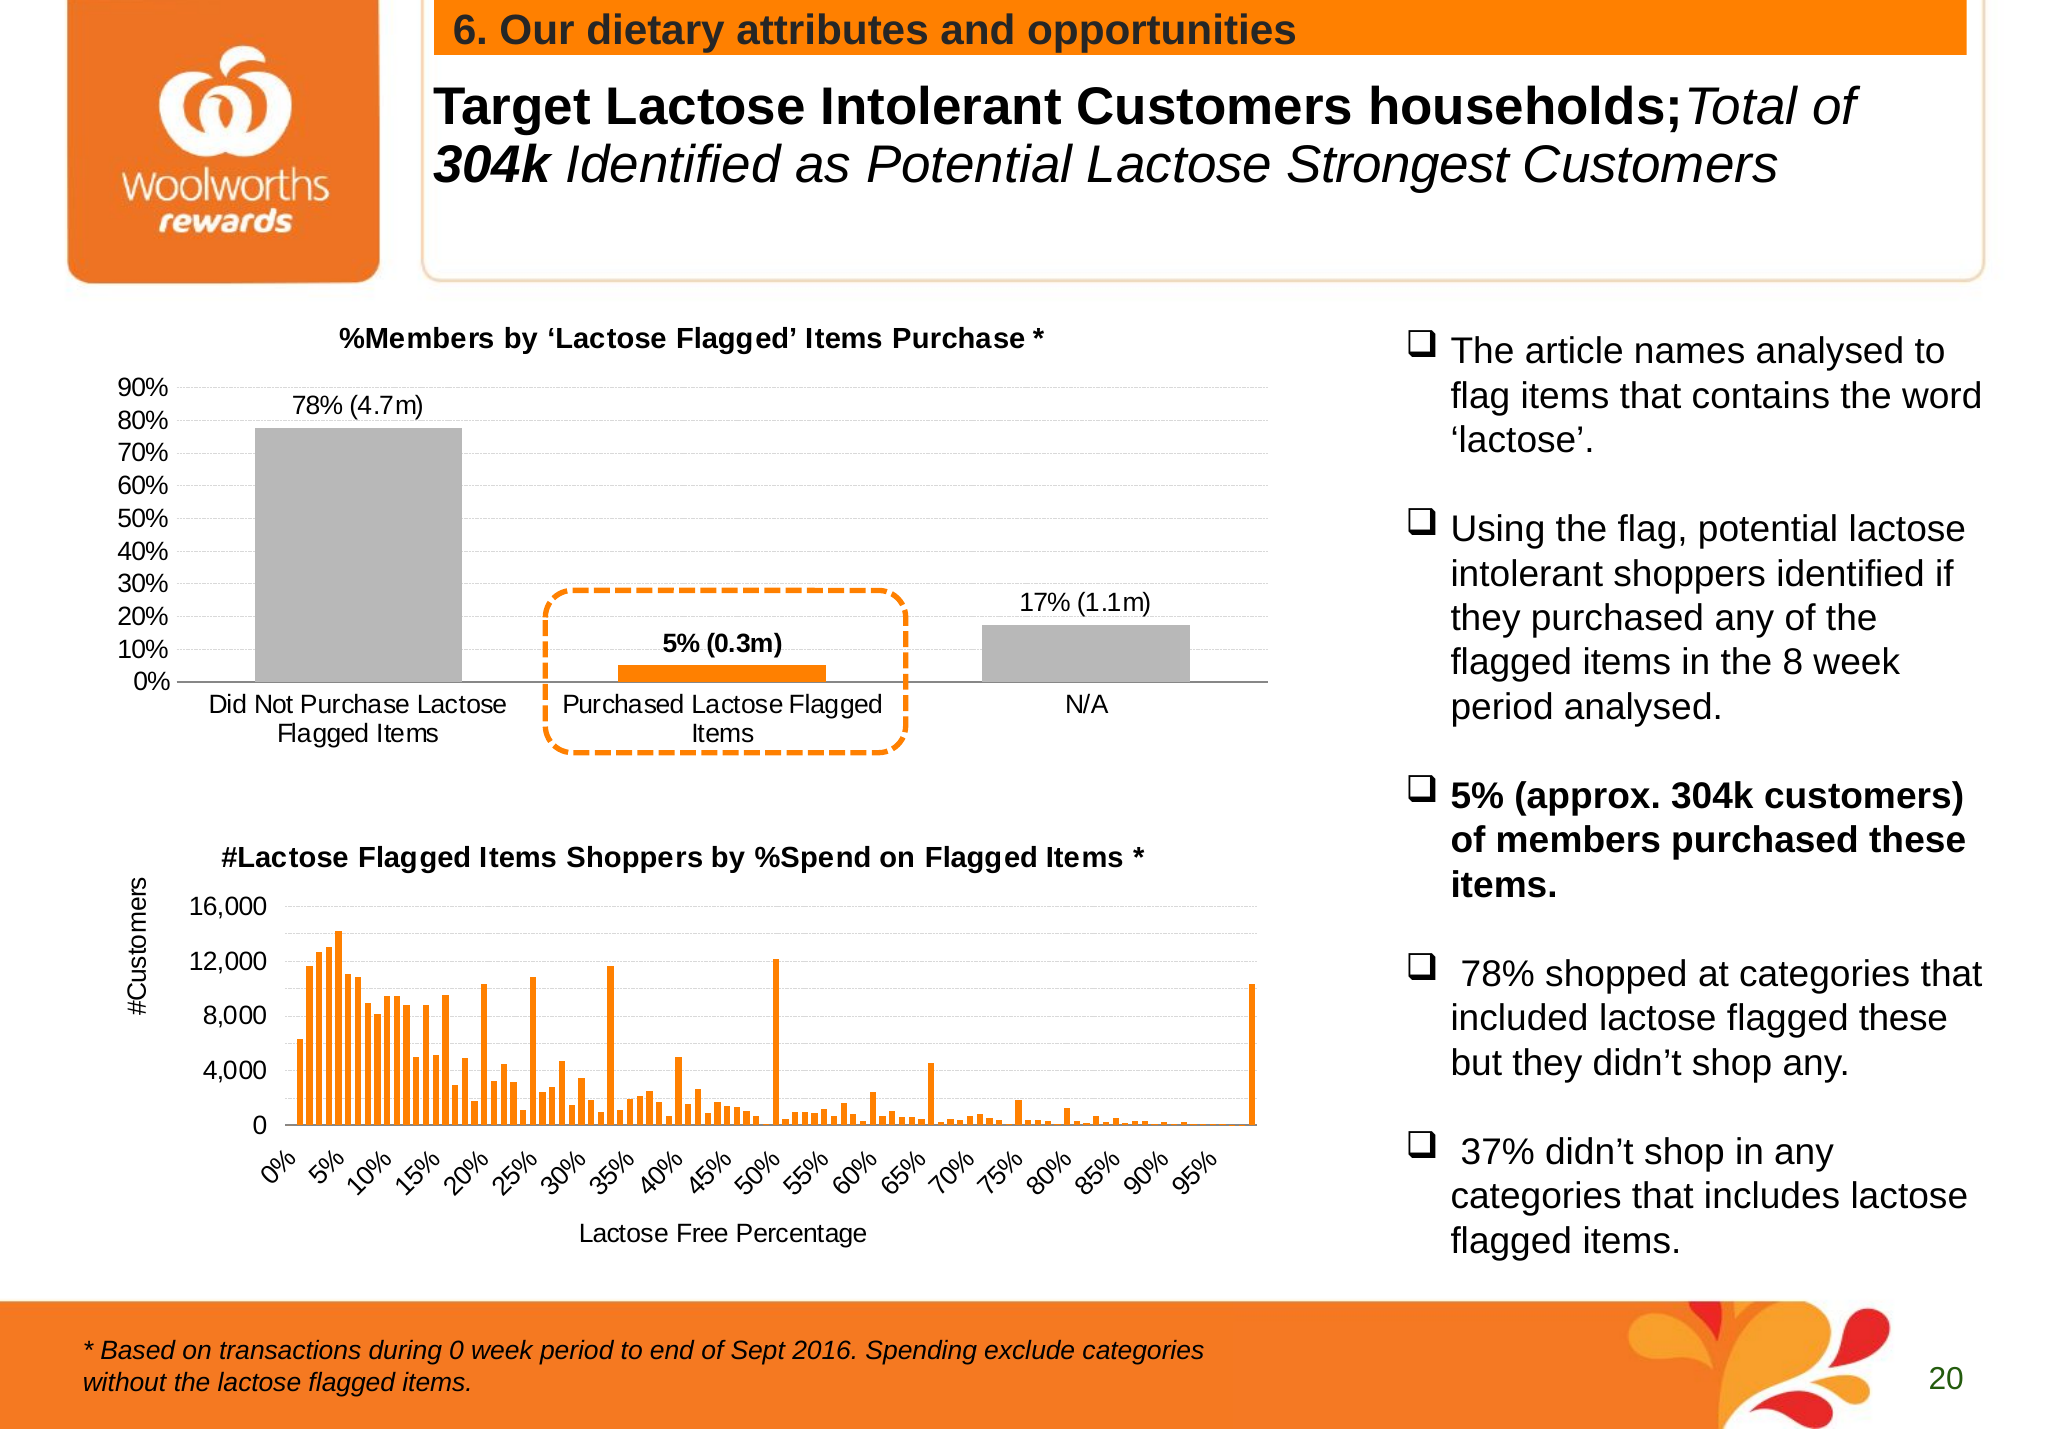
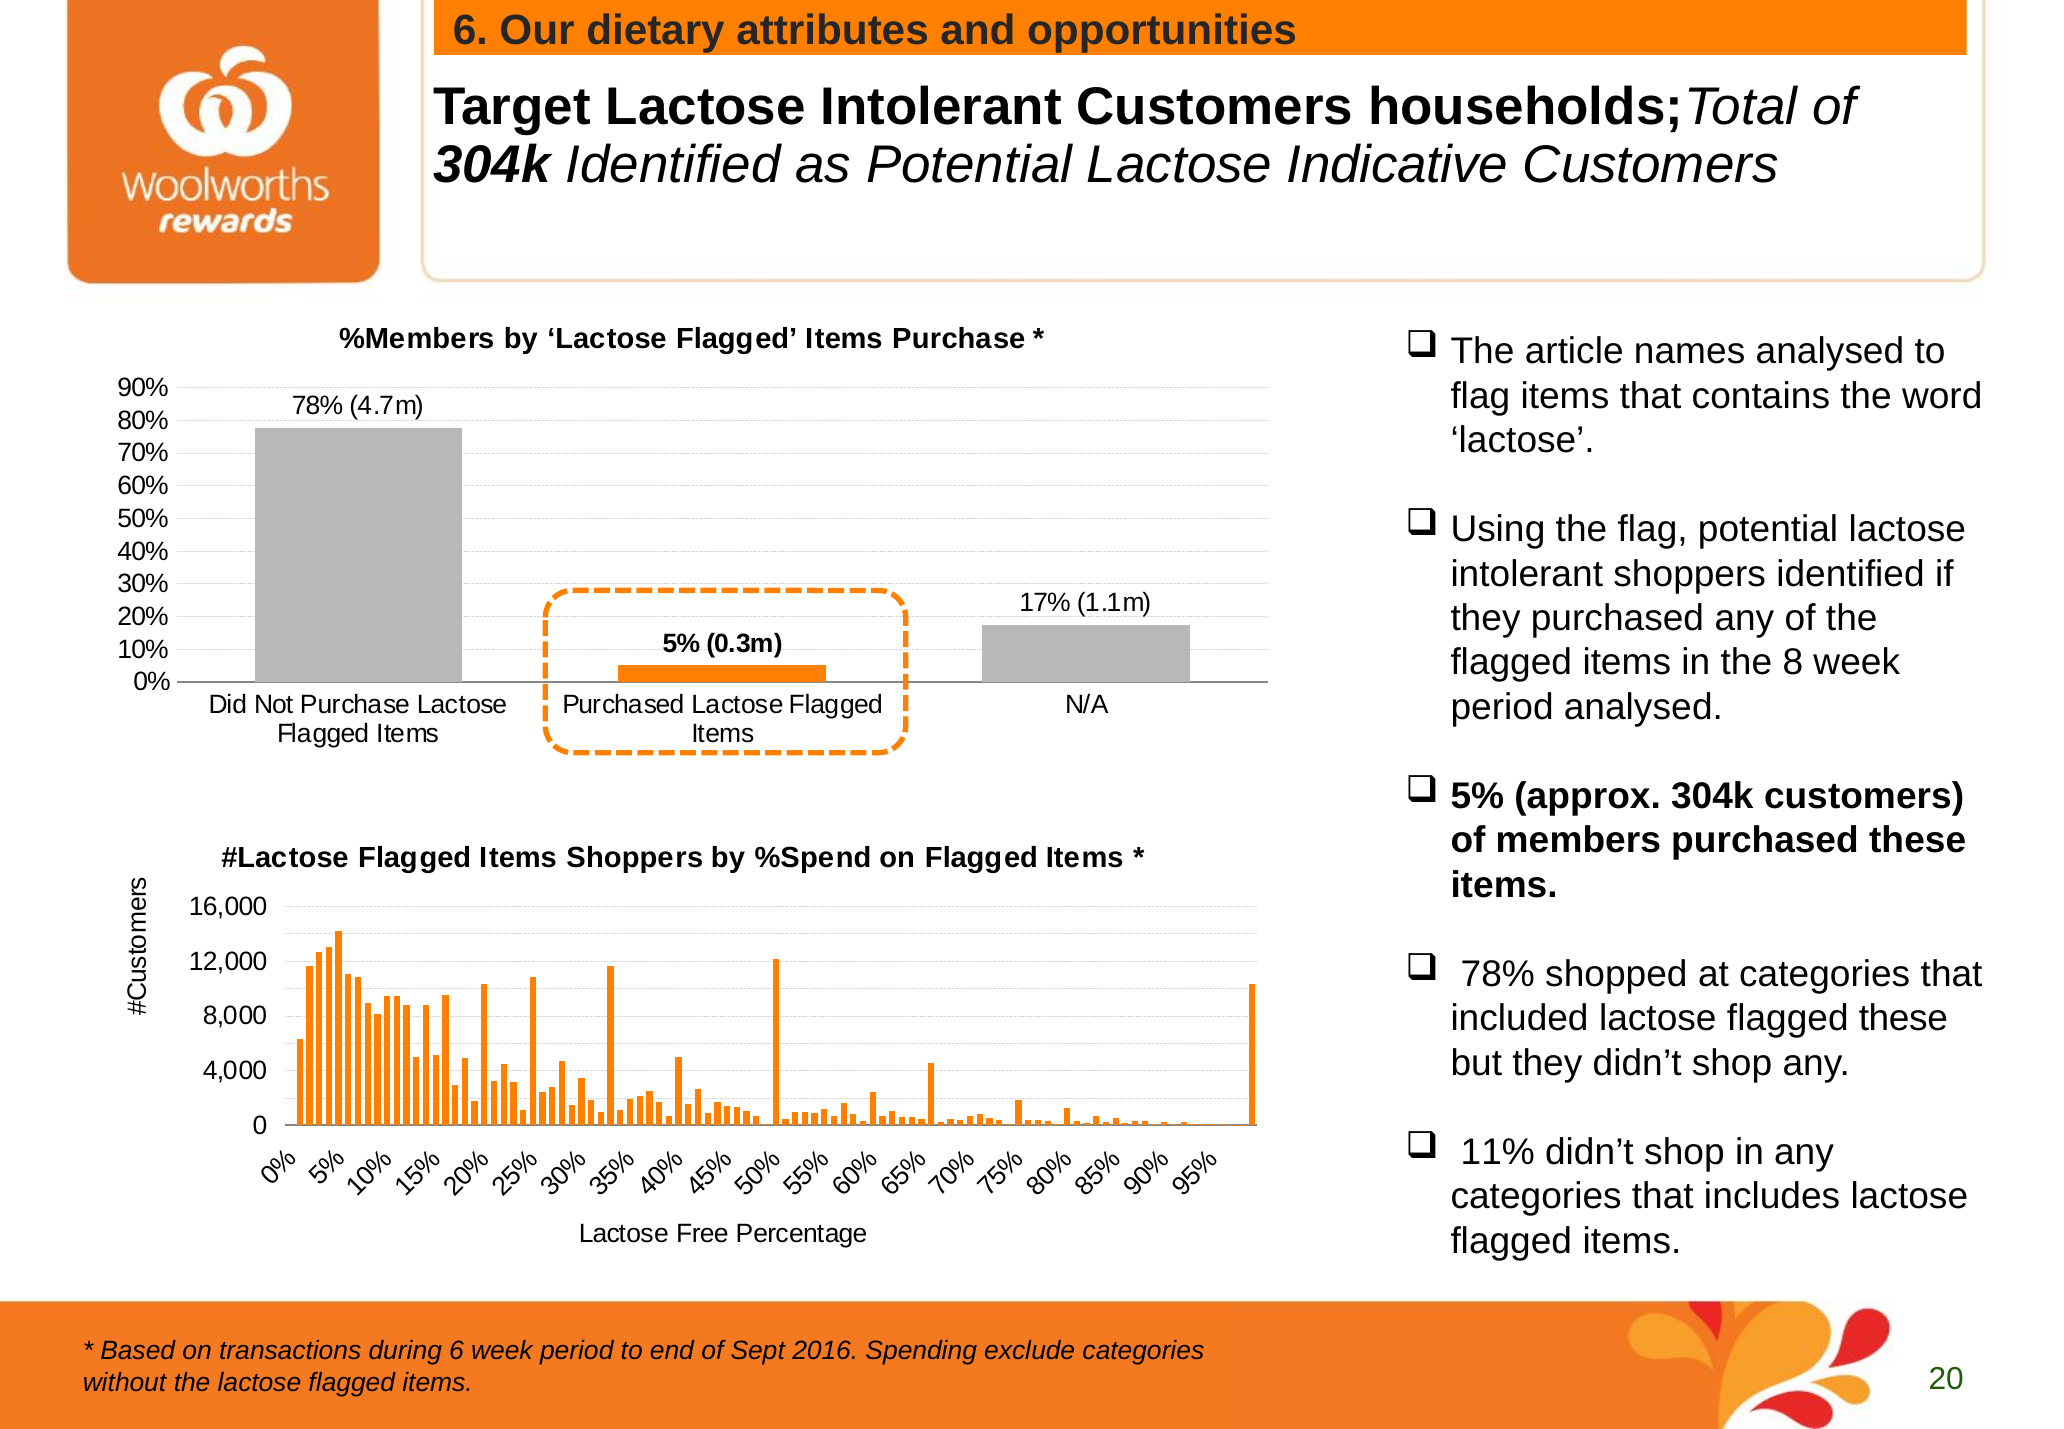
Strongest: Strongest -> Indicative
37%: 37% -> 11%
during 0: 0 -> 6
